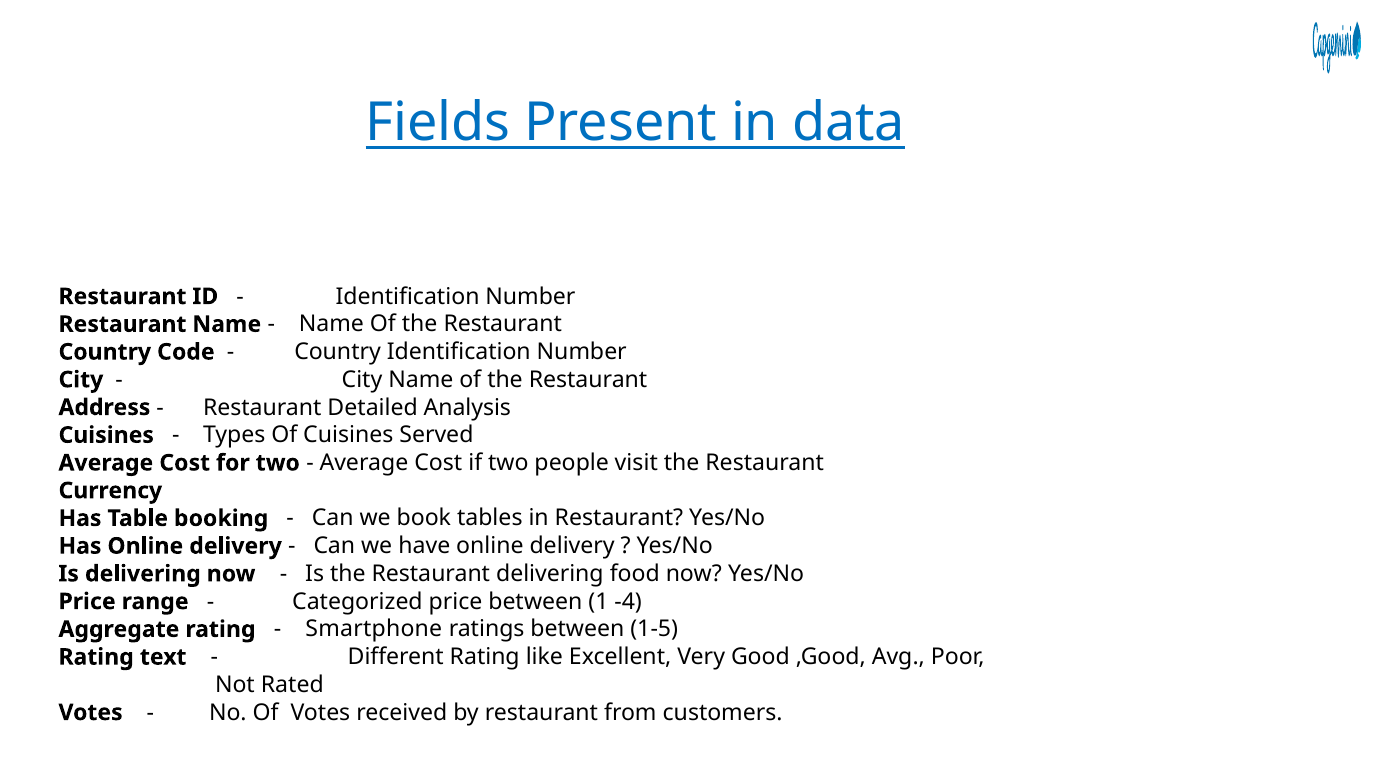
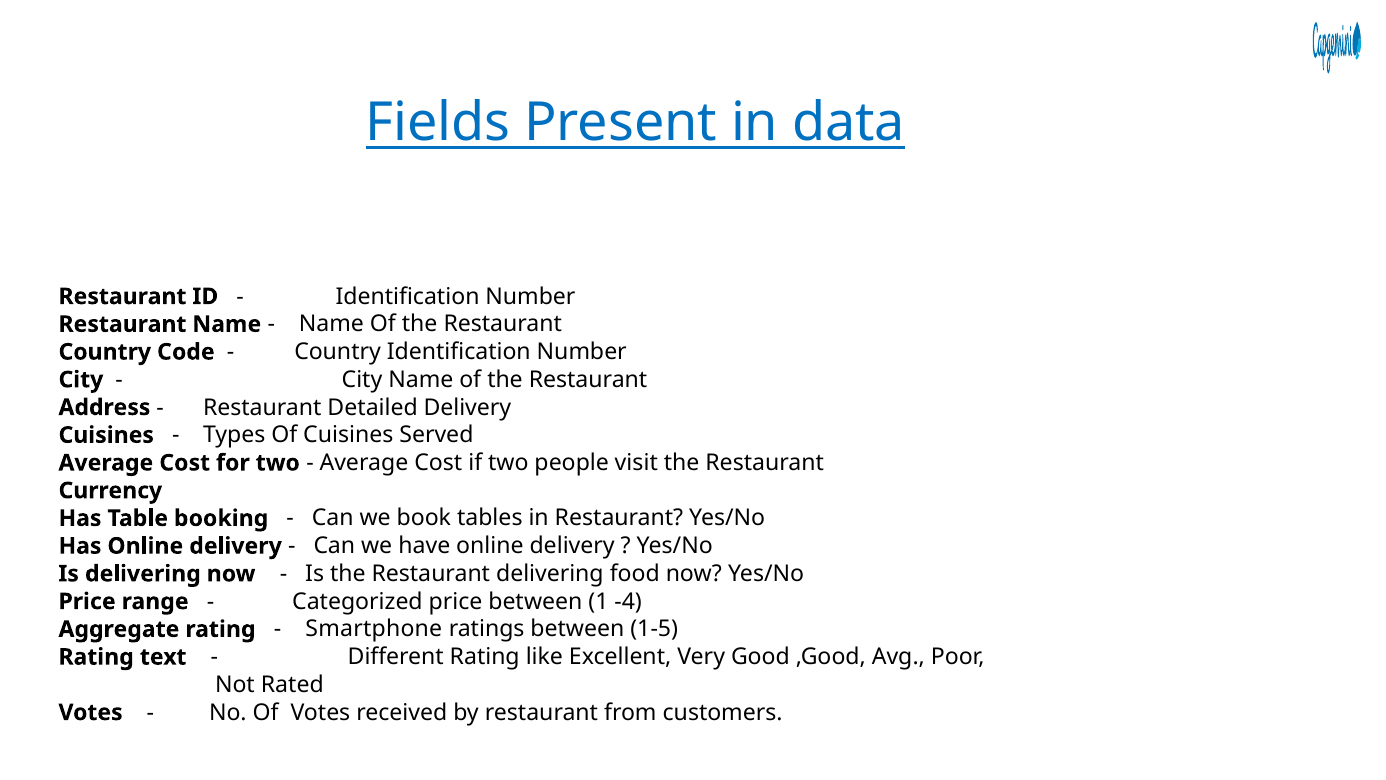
Detailed Analysis: Analysis -> Delivery
